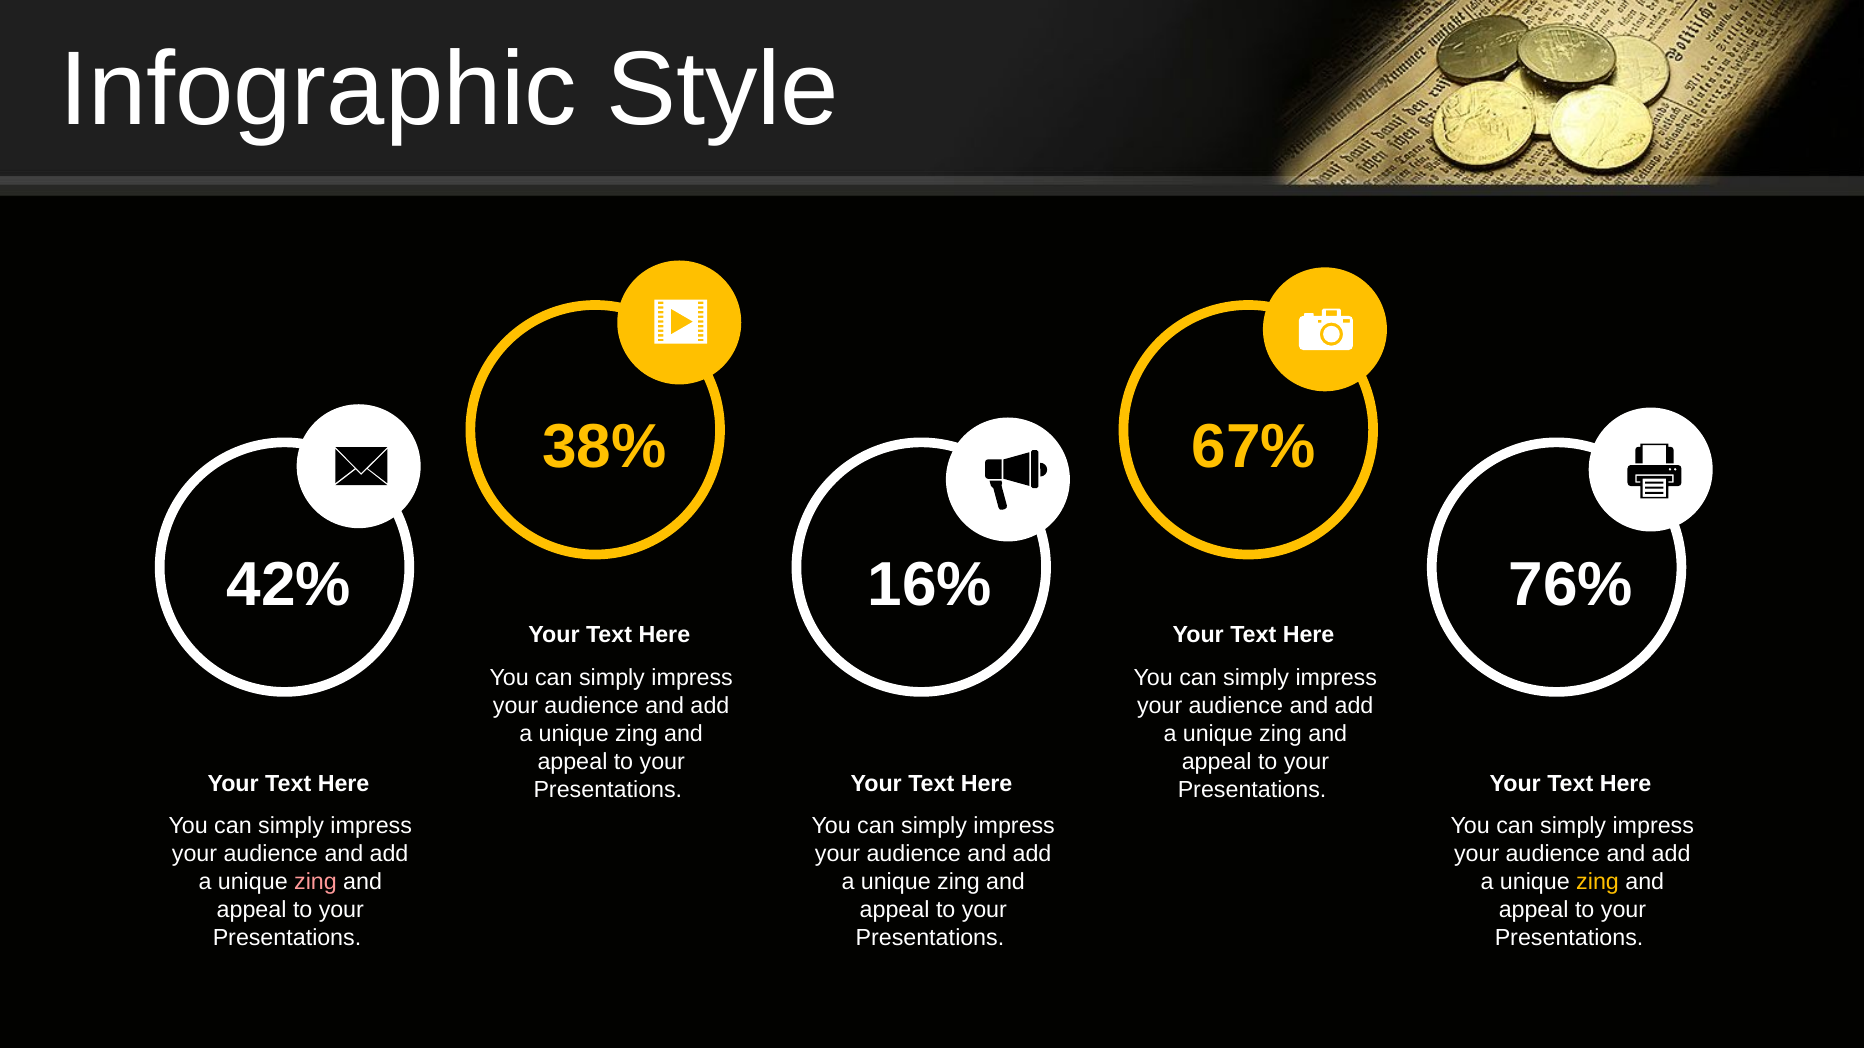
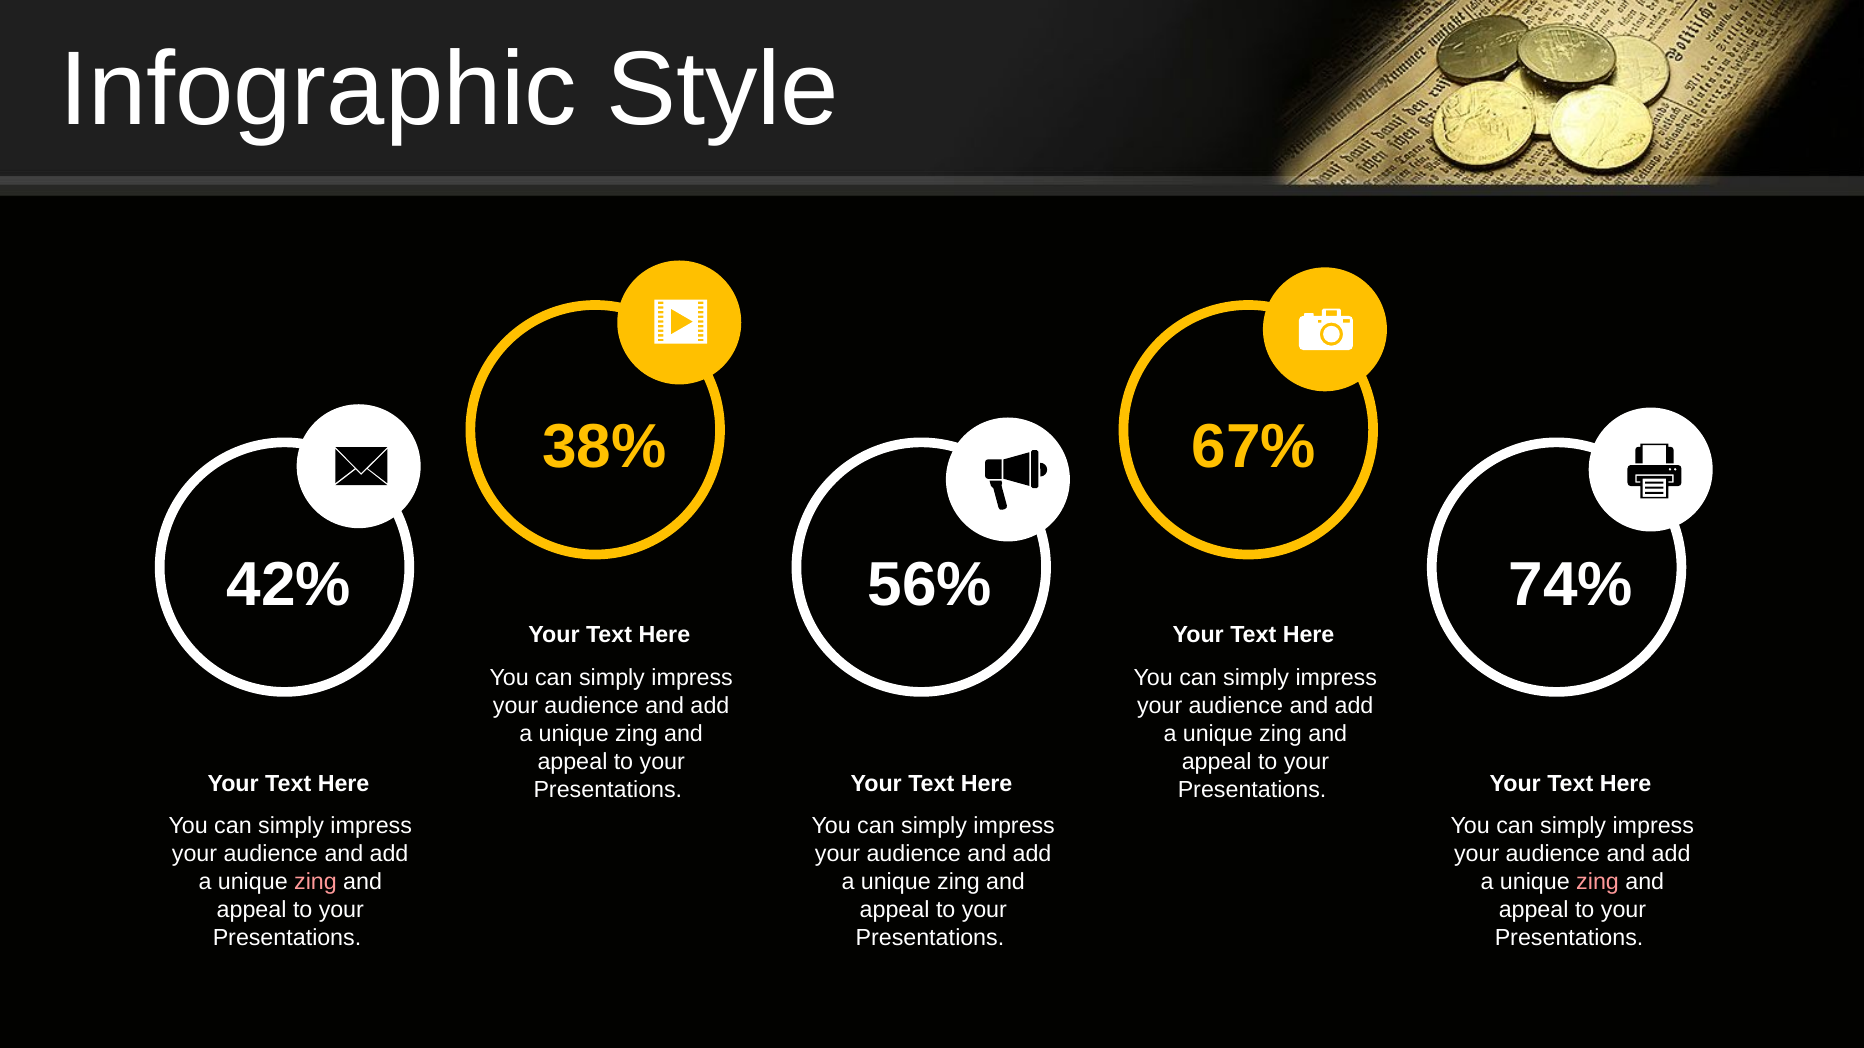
16%: 16% -> 56%
76%: 76% -> 74%
zing at (1598, 882) colour: yellow -> pink
